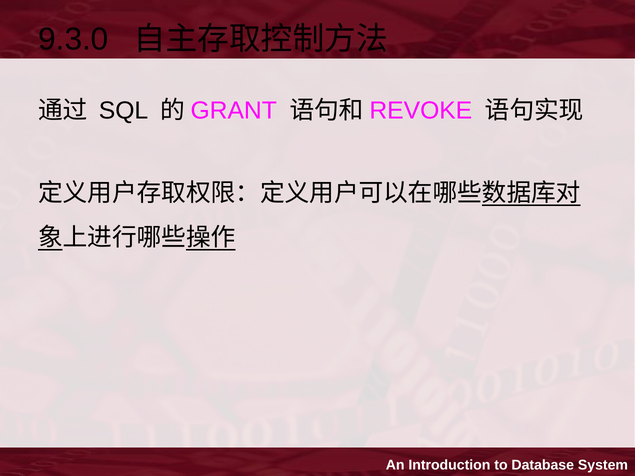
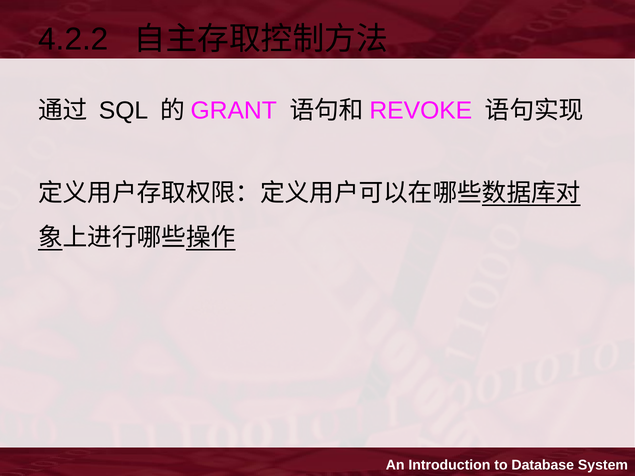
9.3.0: 9.3.0 -> 4.2.2
